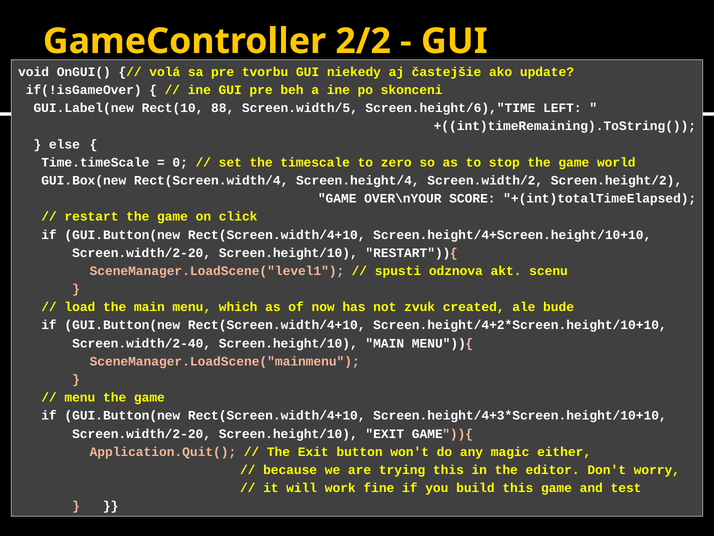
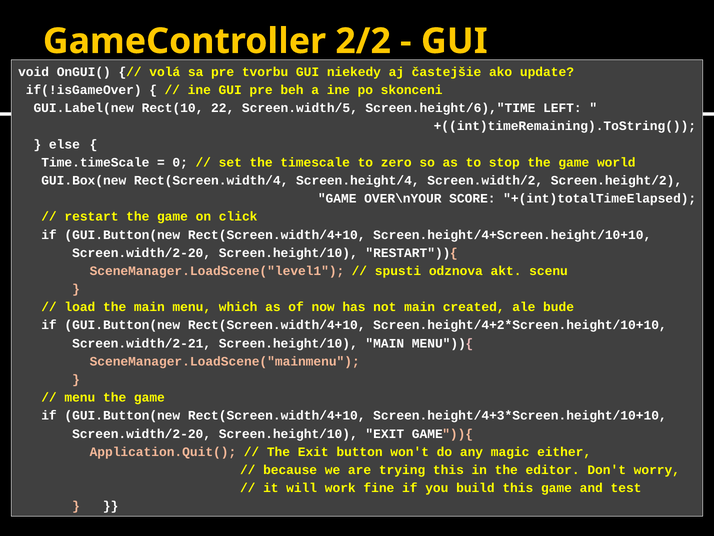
88: 88 -> 22
not zvuk: zvuk -> main
Screen.width/2-40: Screen.width/2-40 -> Screen.width/2-21
